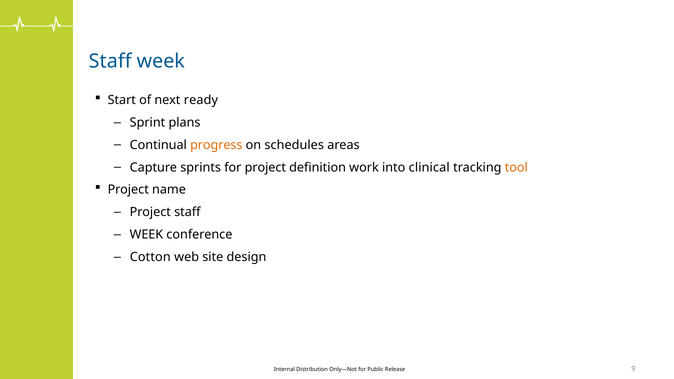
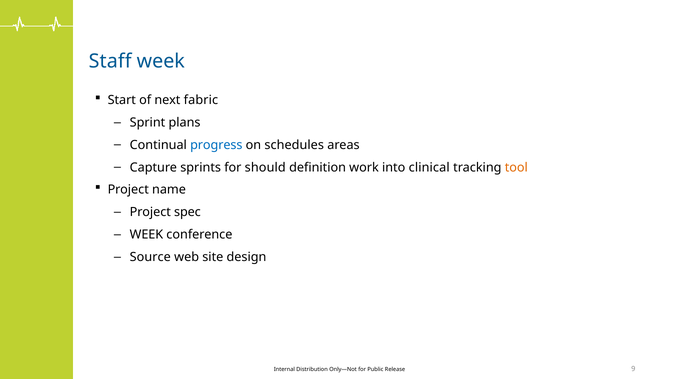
ready: ready -> fabric
progress colour: orange -> blue
for project: project -> should
Project staff: staff -> spec
Cotton: Cotton -> Source
